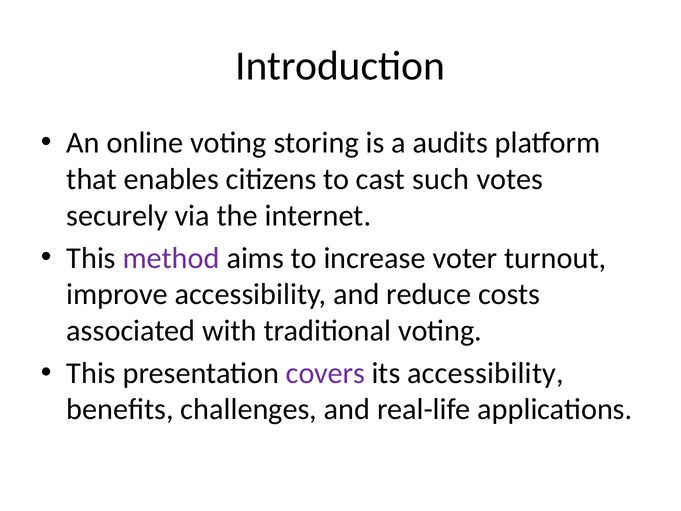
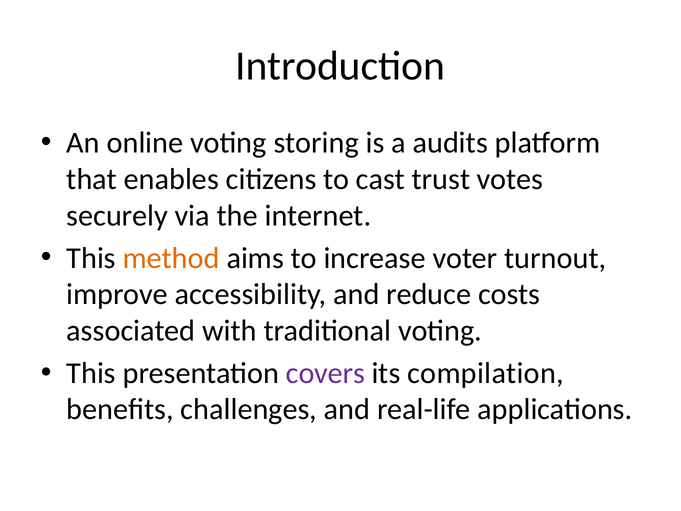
such: such -> trust
method colour: purple -> orange
its accessibility: accessibility -> compilation
